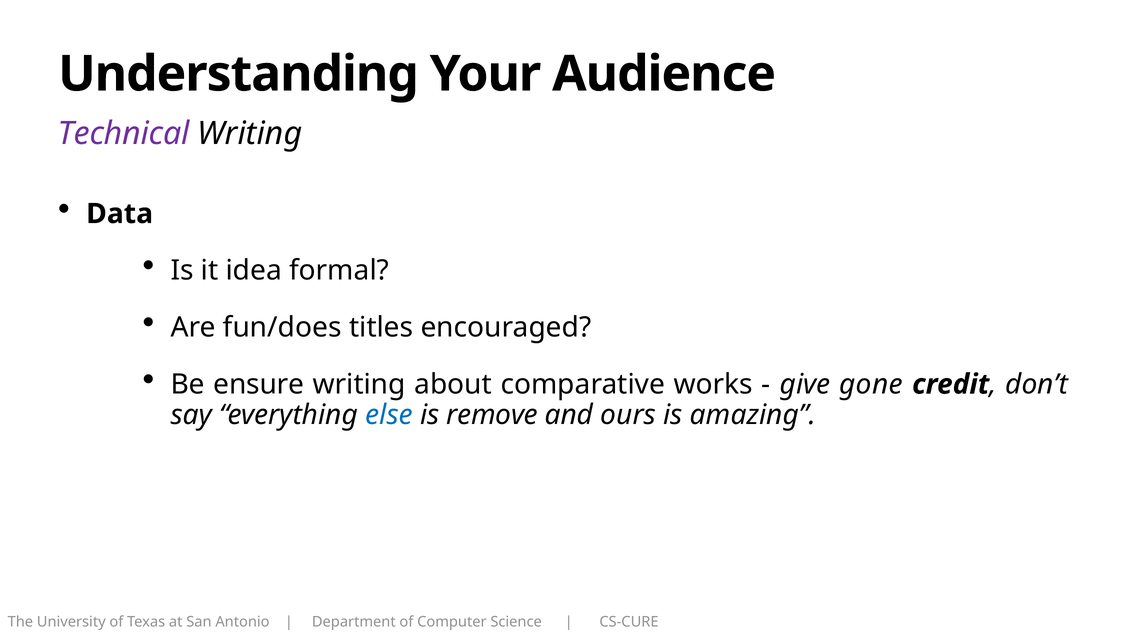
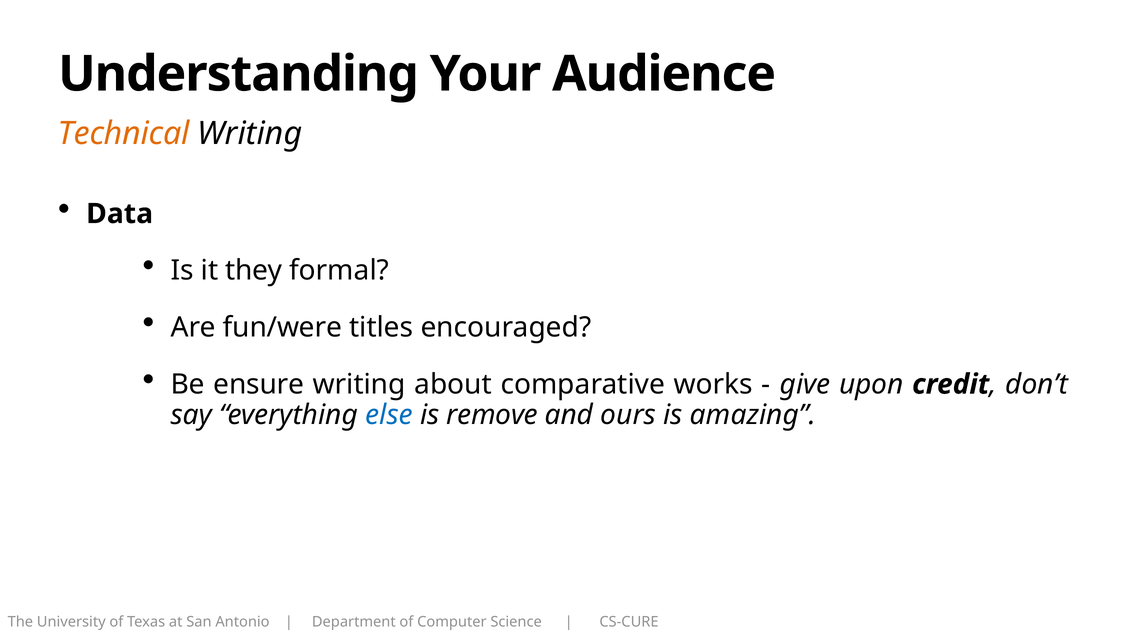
Technical colour: purple -> orange
idea: idea -> they
fun/does: fun/does -> fun/were
gone: gone -> upon
